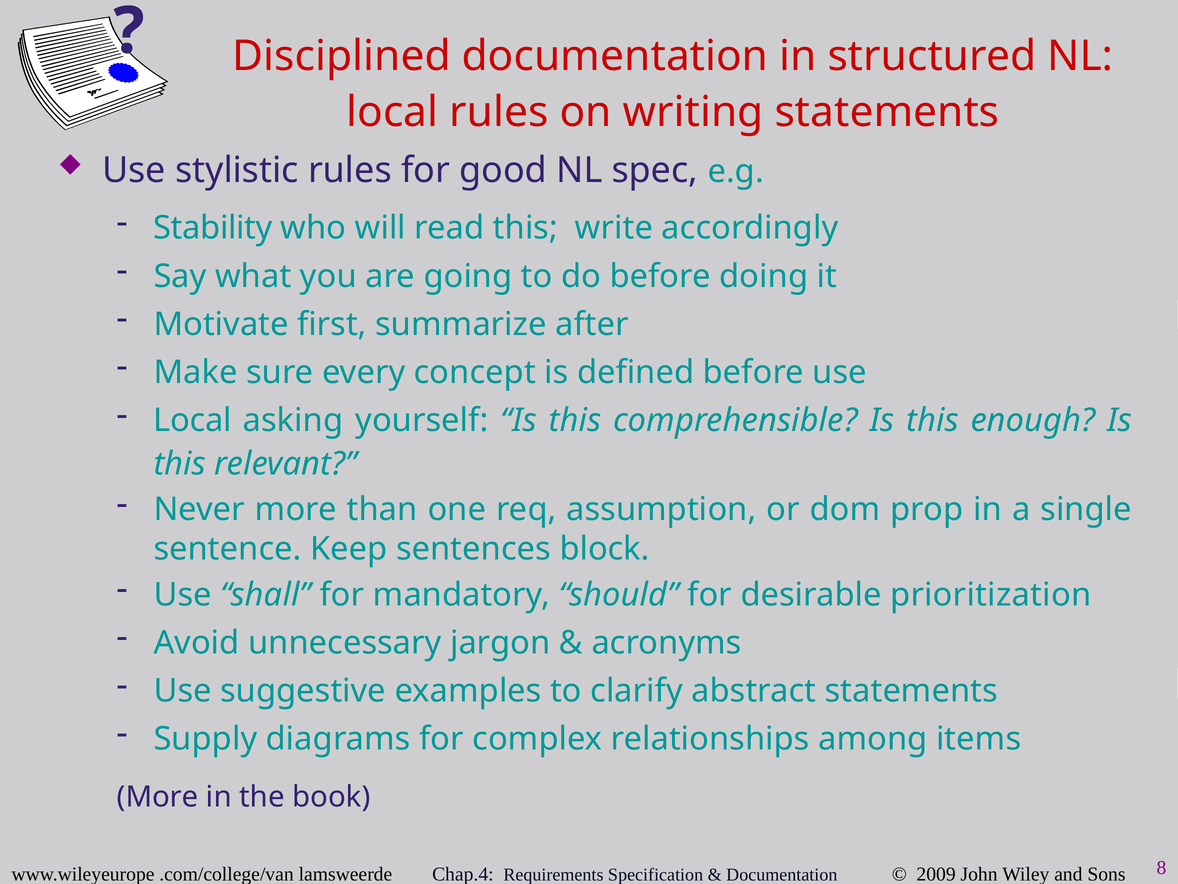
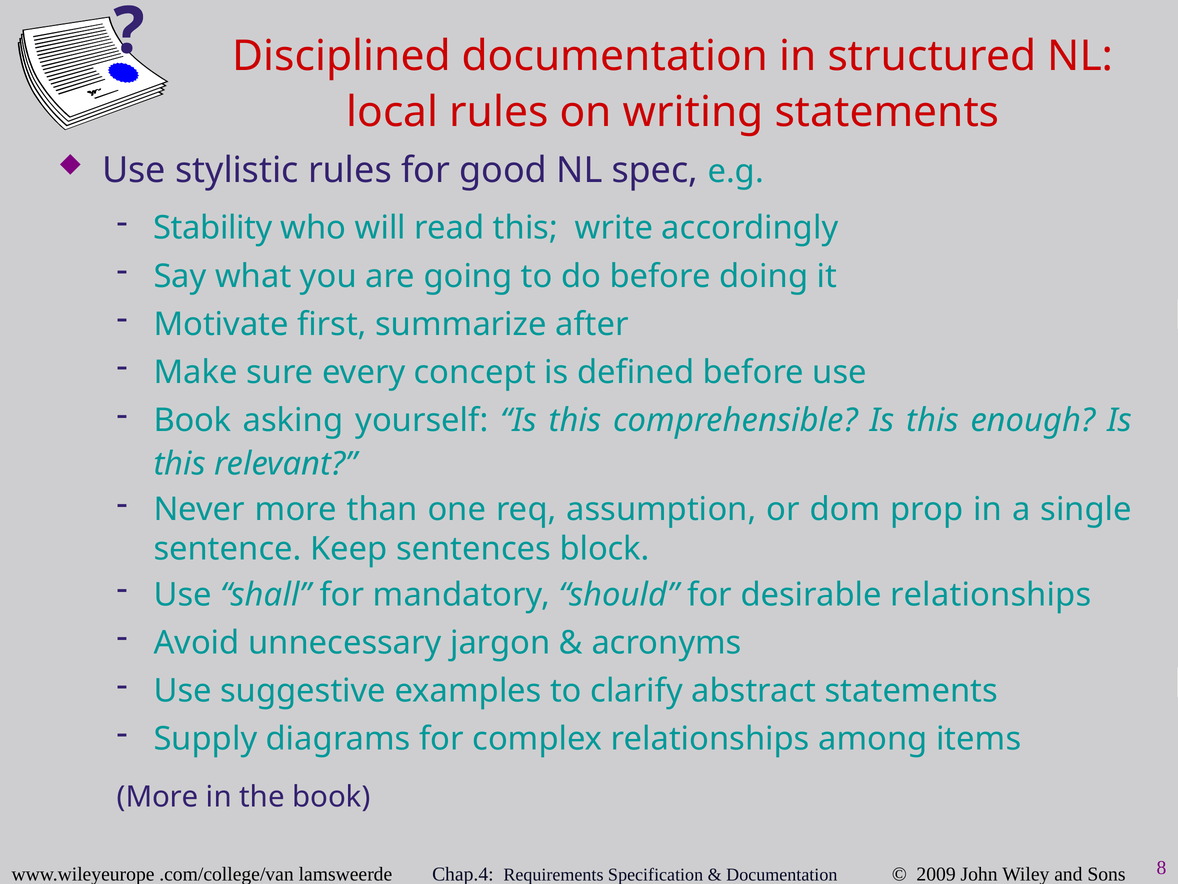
Local at (192, 420): Local -> Book
desirable prioritization: prioritization -> relationships
